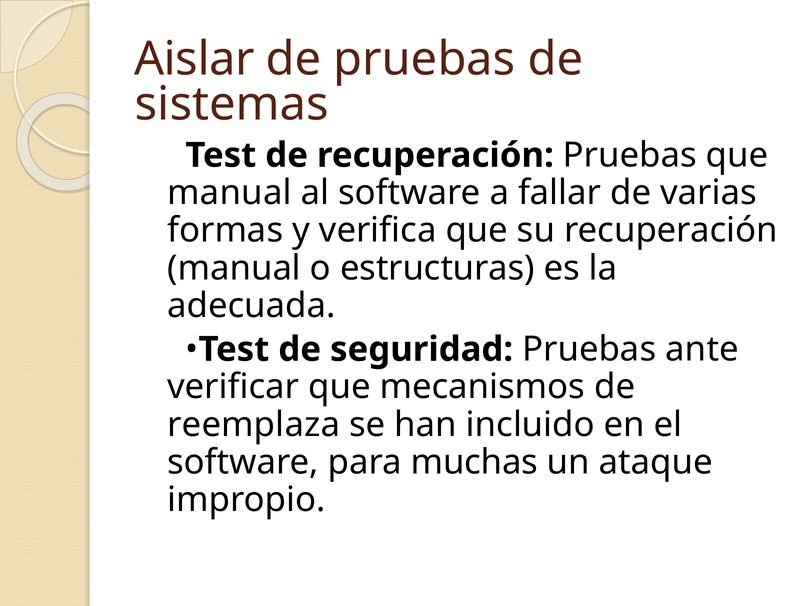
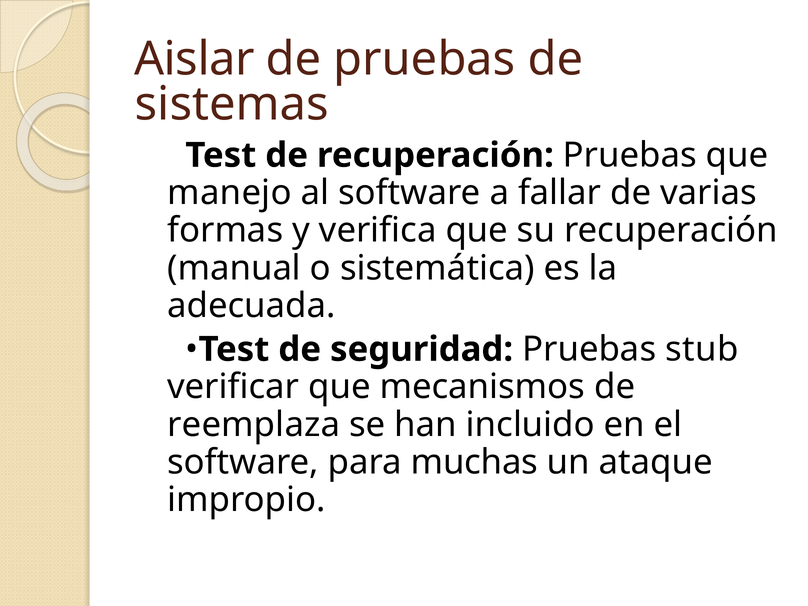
manual at (229, 193): manual -> manejo
estructuras: estructuras -> sistemática
ante: ante -> stub
